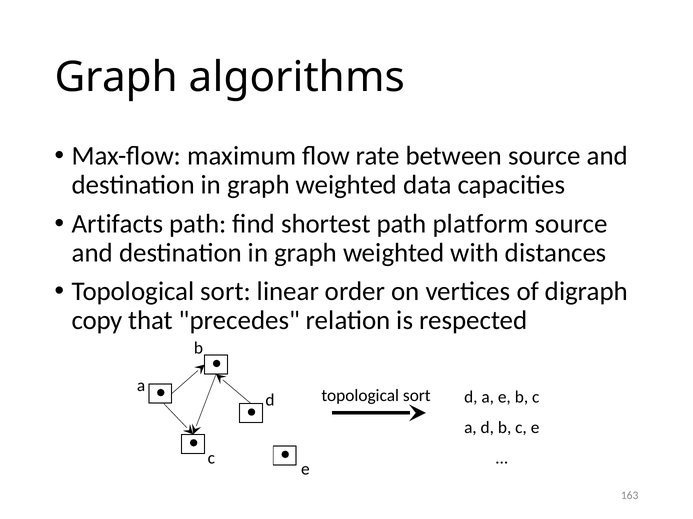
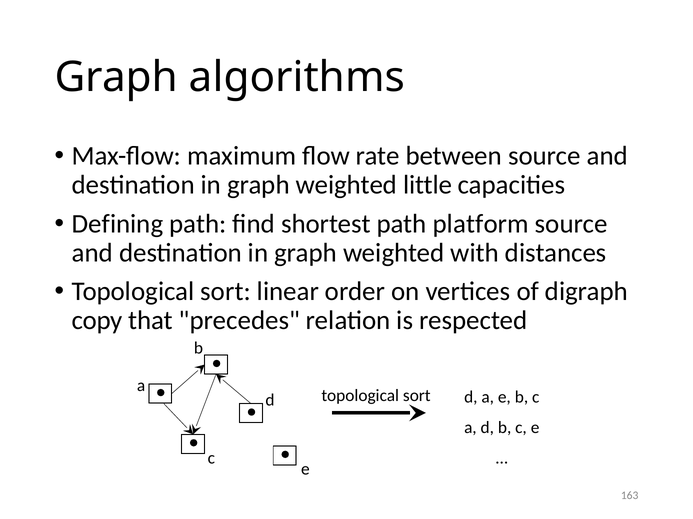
data: data -> little
Artifacts: Artifacts -> Defining
